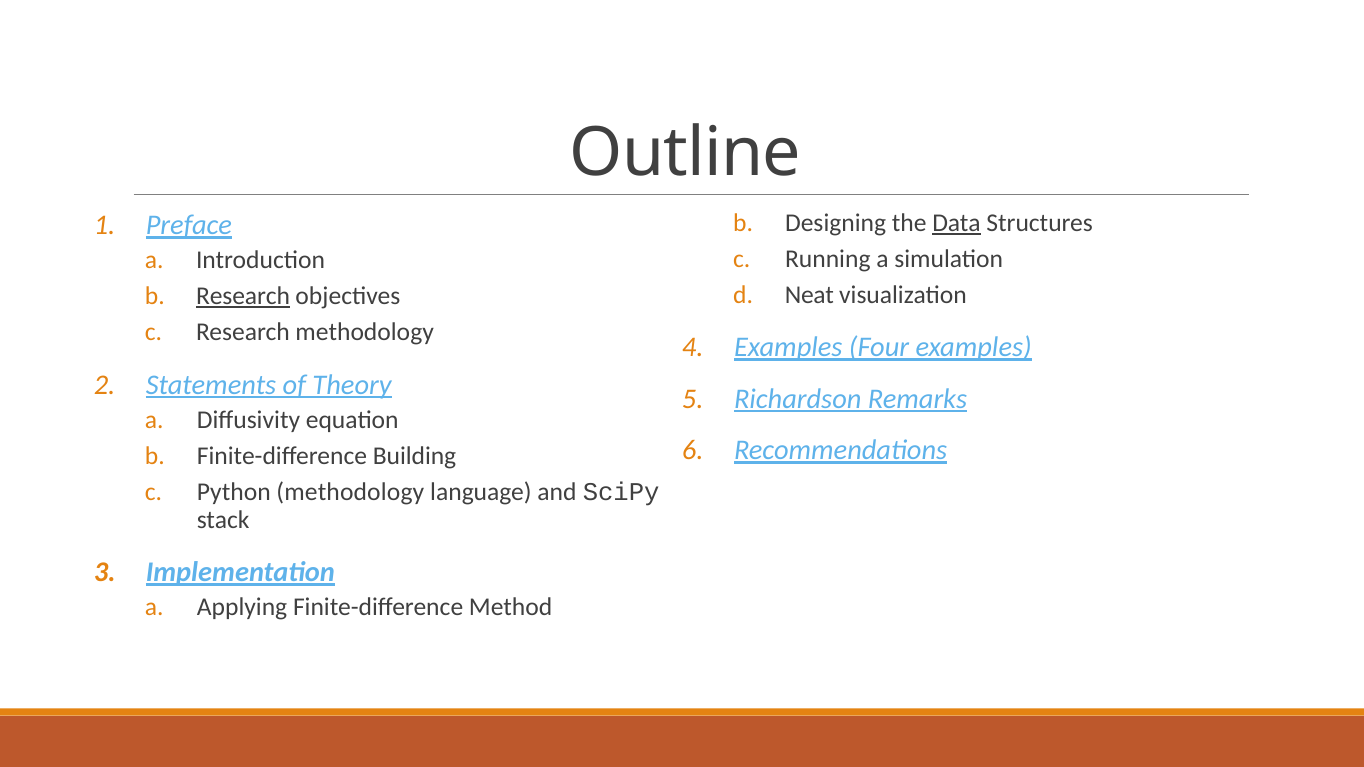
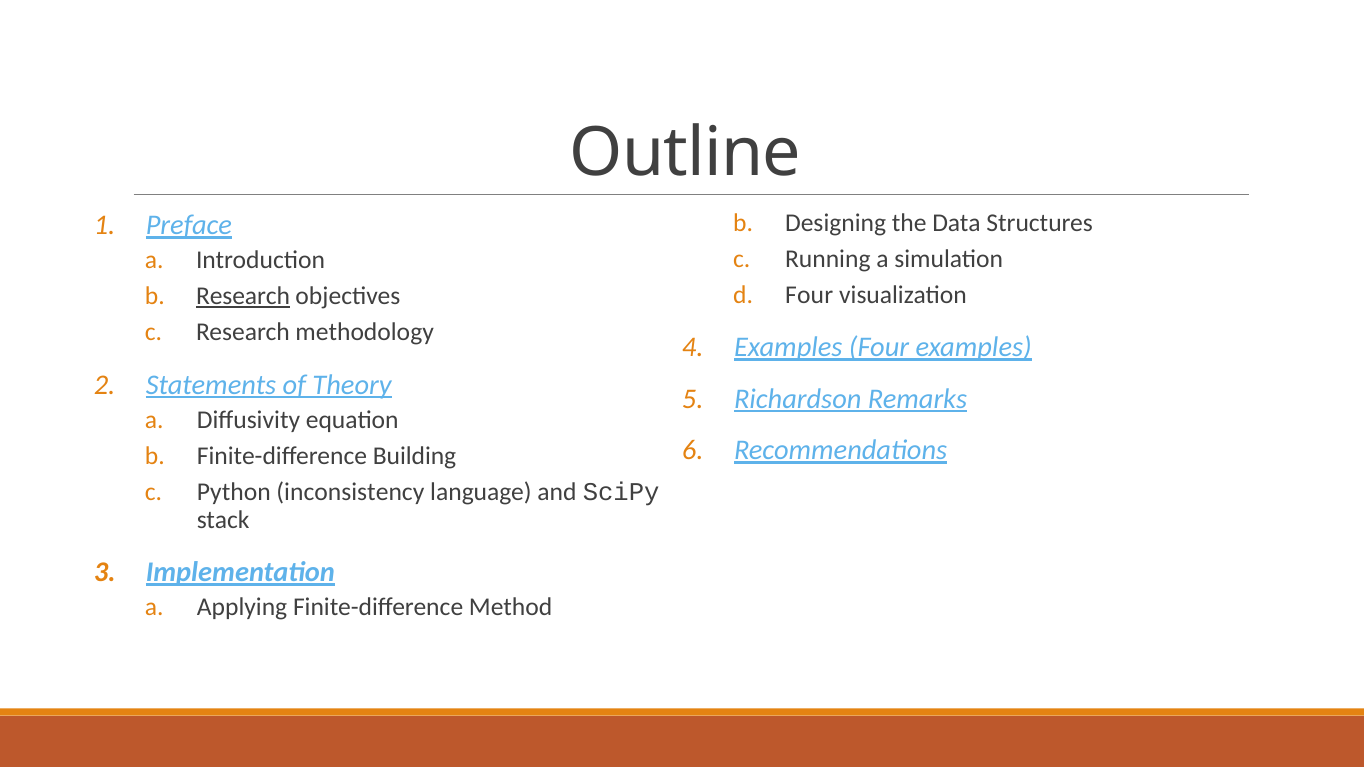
Data underline: present -> none
Neat at (809, 295): Neat -> Four
Python methodology: methodology -> inconsistency
